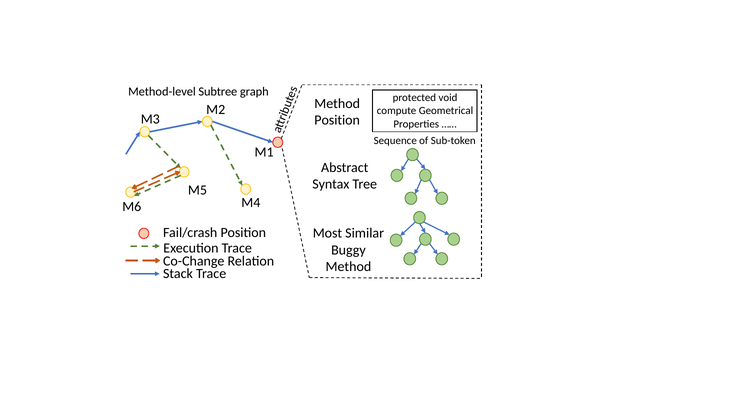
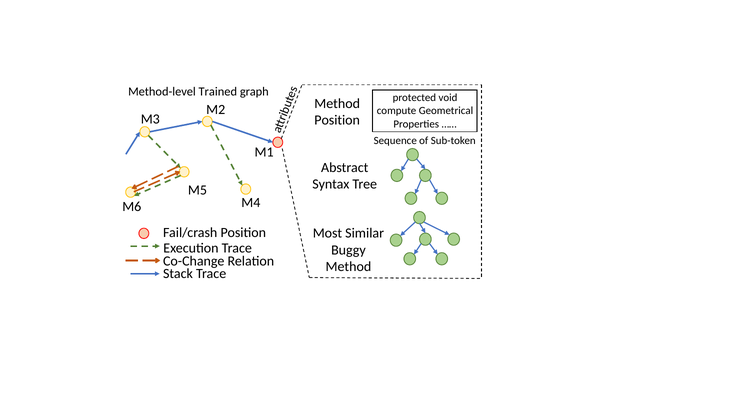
Subtree: Subtree -> Trained
